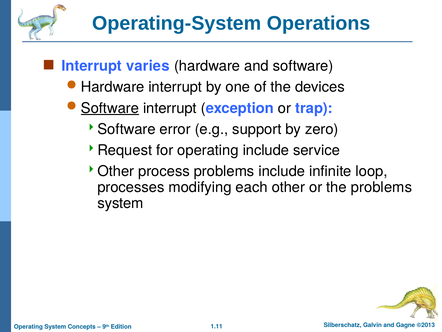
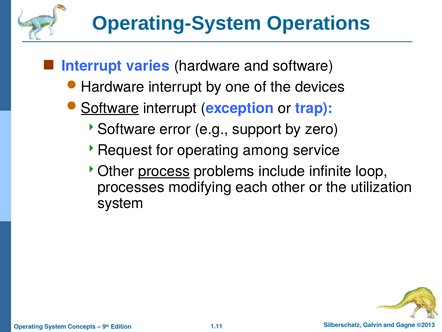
operating include: include -> among
process underline: none -> present
the problems: problems -> utilization
